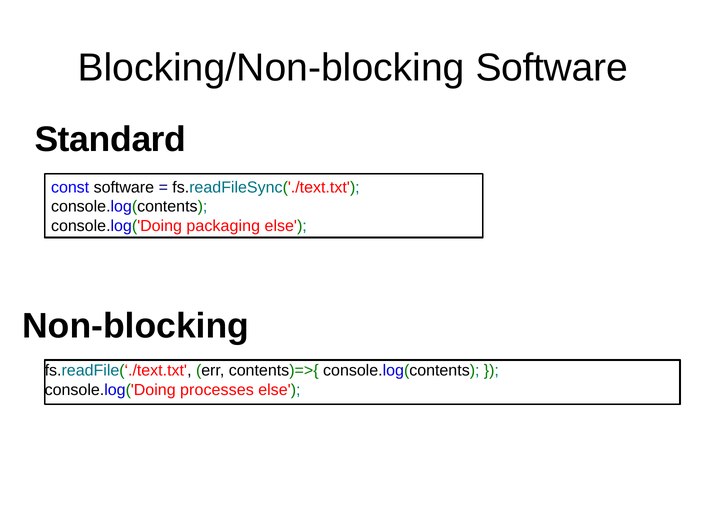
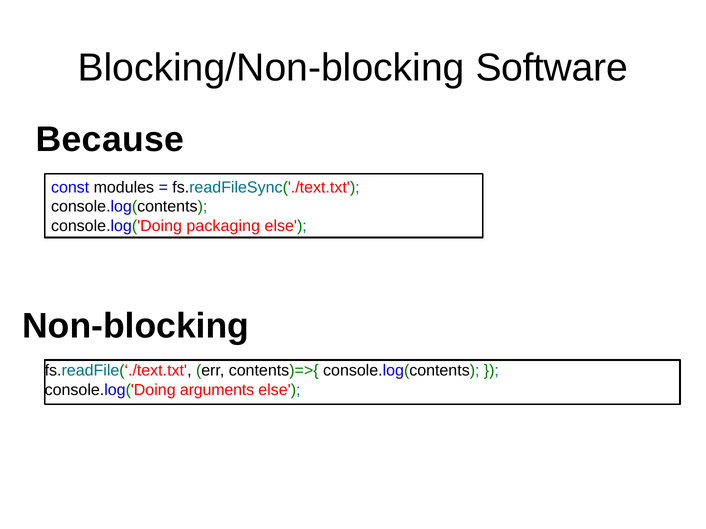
Standard: Standard -> Because
const software: software -> modules
processes: processes -> arguments
